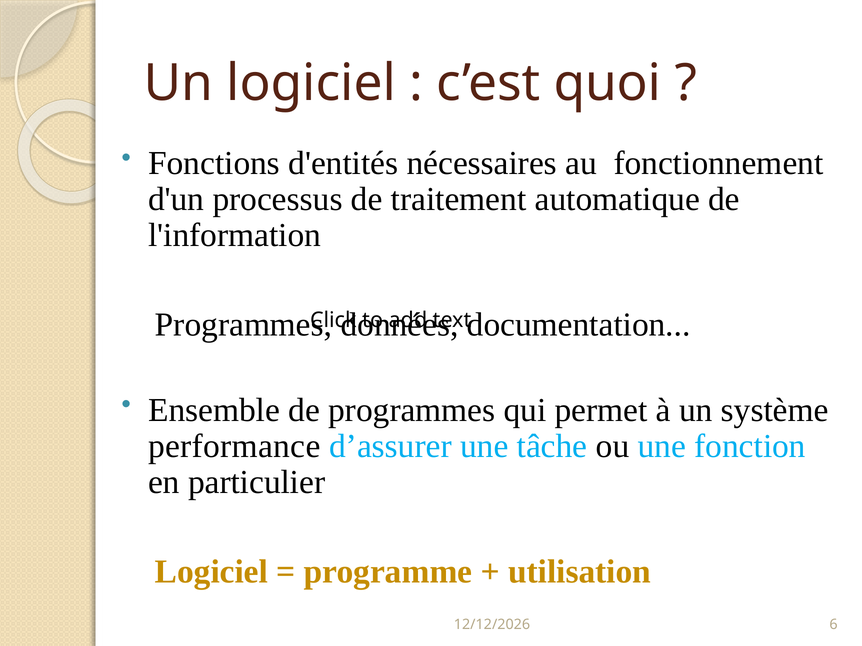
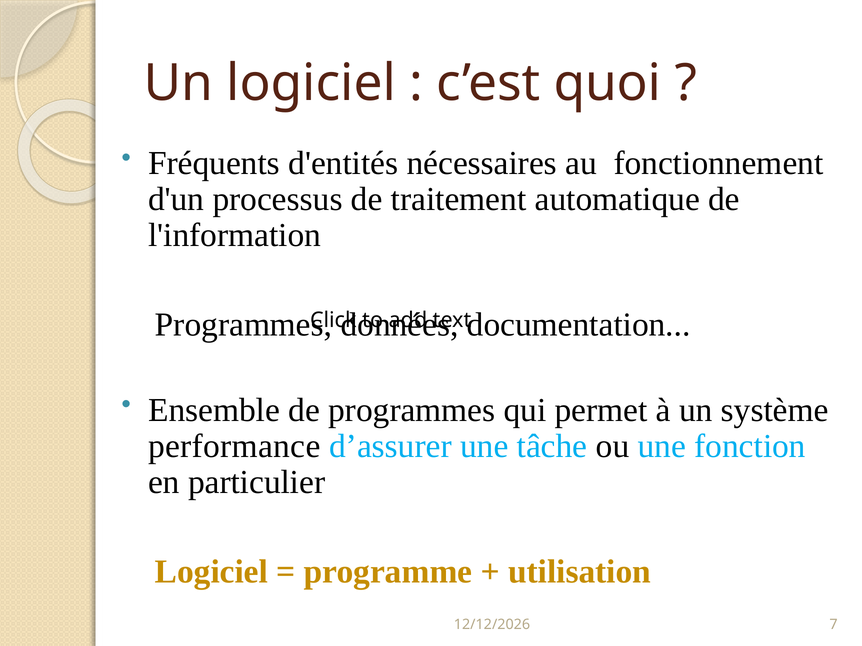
Fonctions: Fonctions -> Fréquents
6: 6 -> 7
